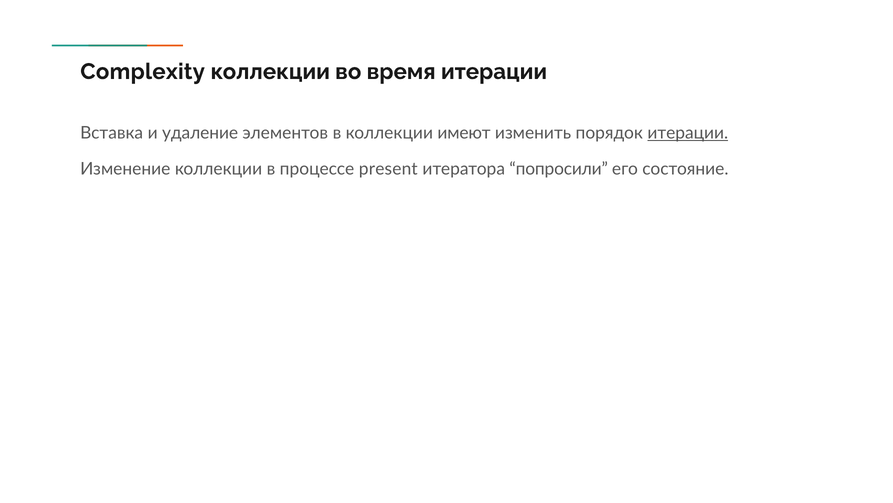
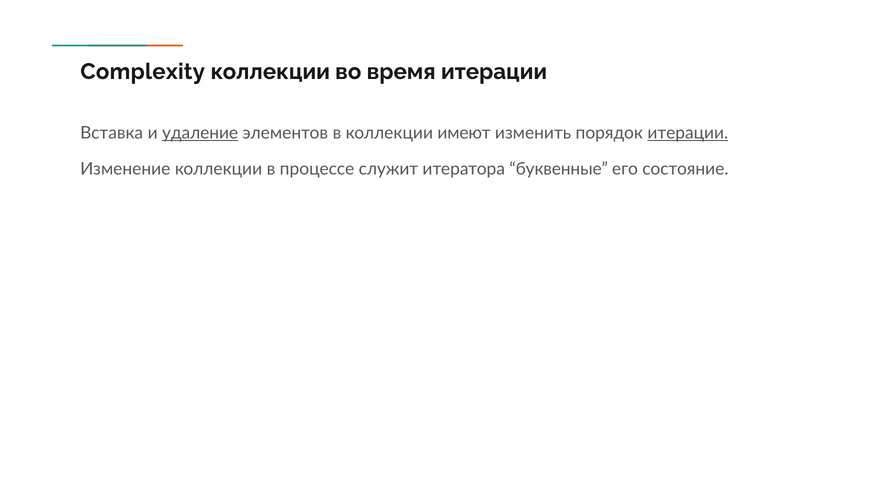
удаление underline: none -> present
present: present -> служит
попросили: попросили -> буквенные
